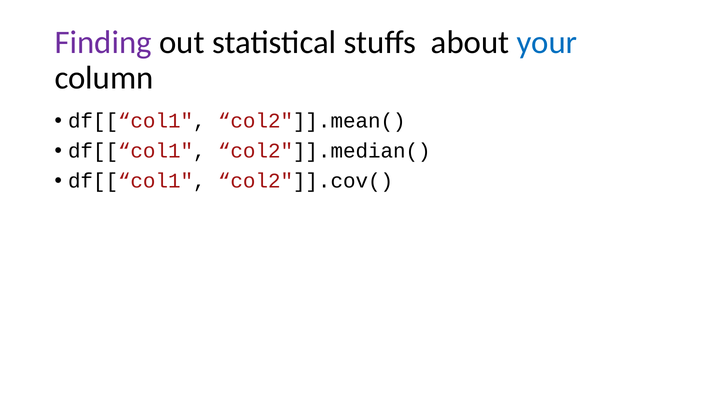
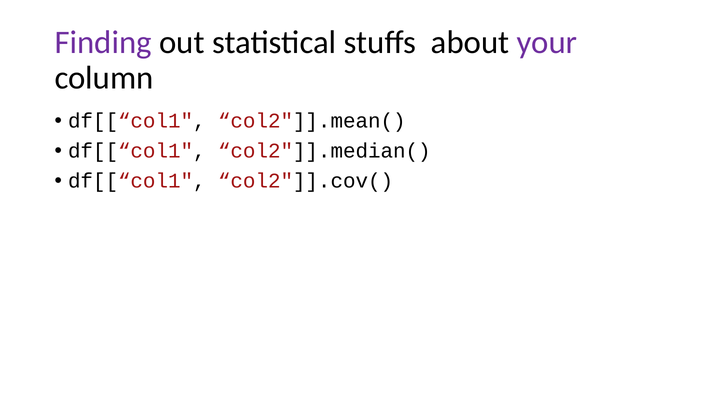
your colour: blue -> purple
